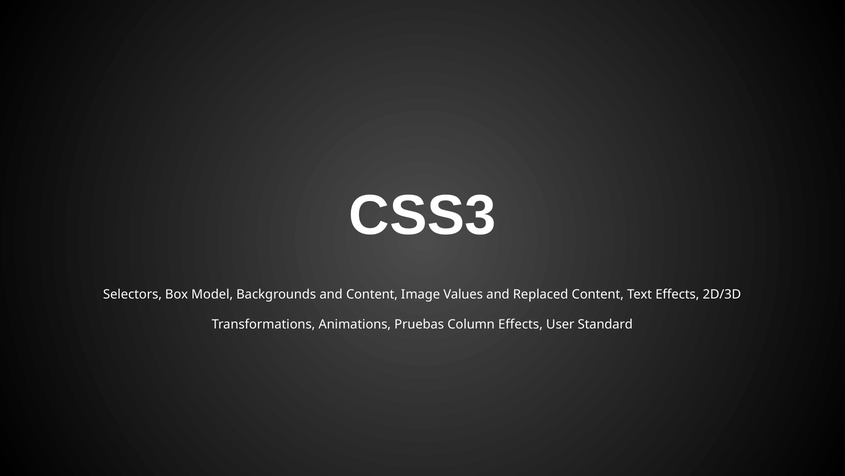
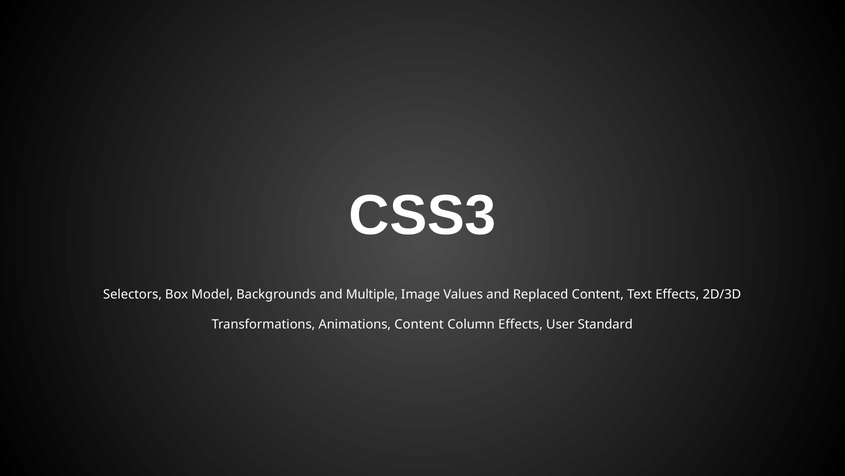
and Content: Content -> Multiple
Animations Pruebas: Pruebas -> Content
